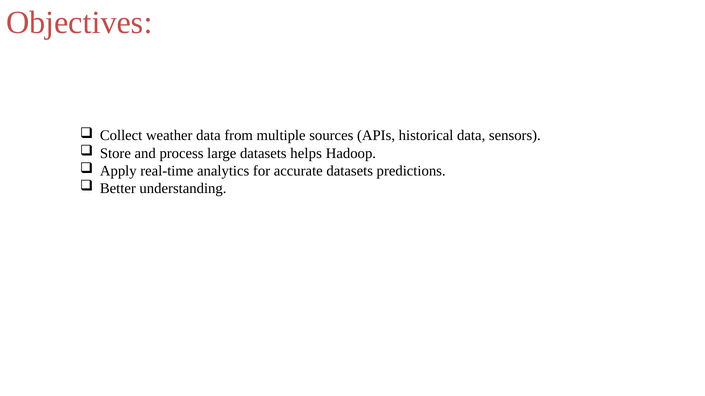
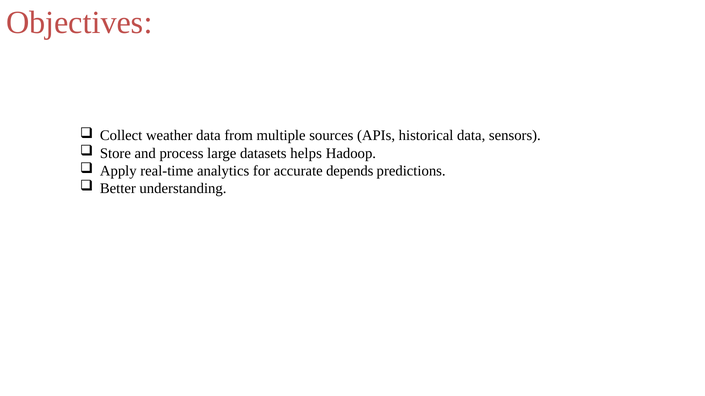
accurate datasets: datasets -> depends
